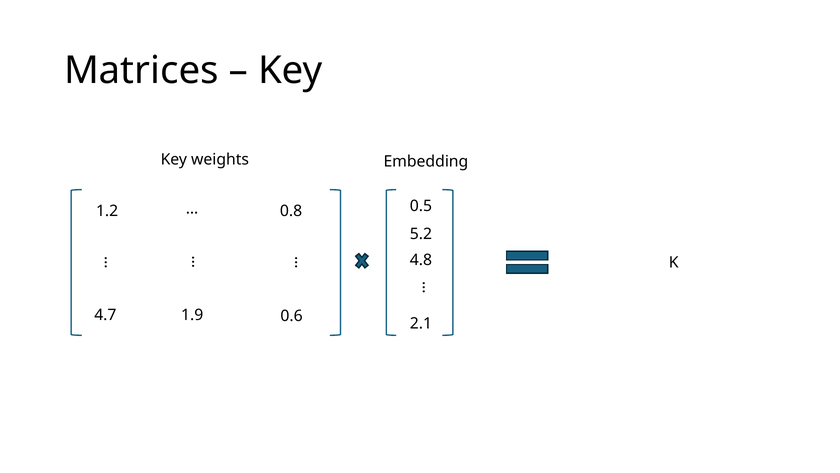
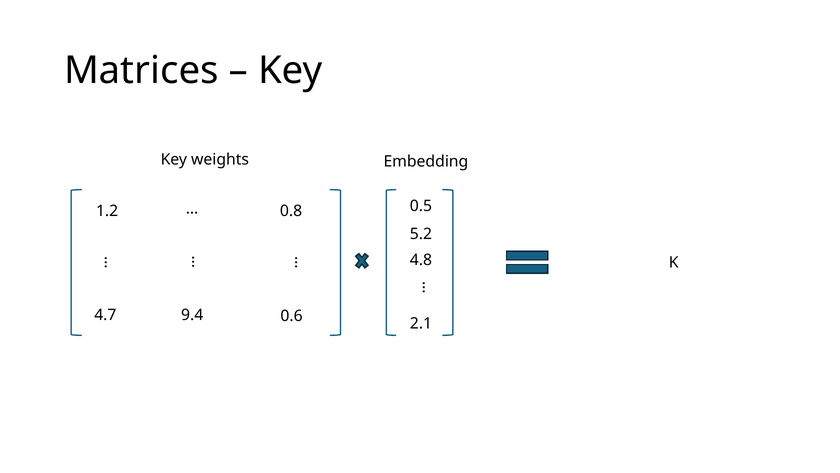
1.9: 1.9 -> 9.4
